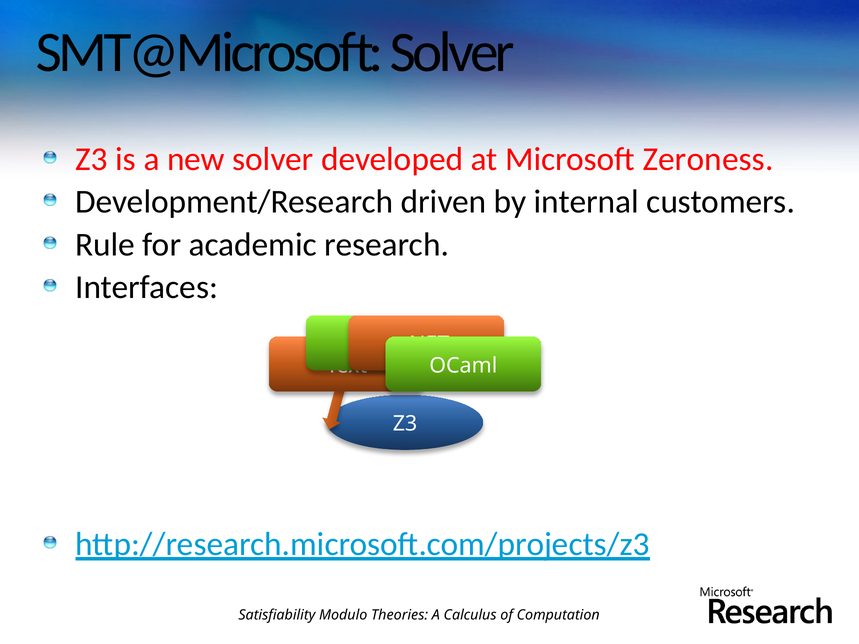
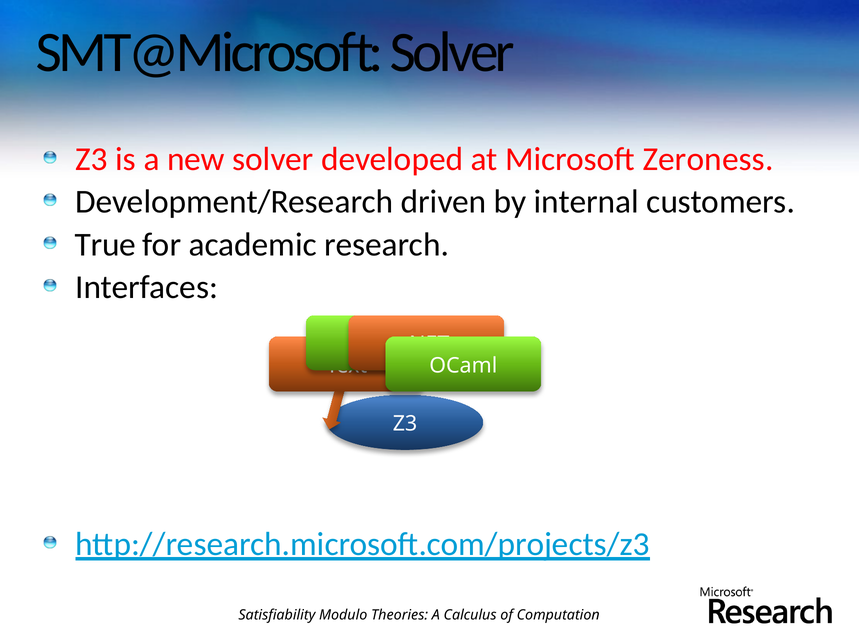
Rule: Rule -> True
